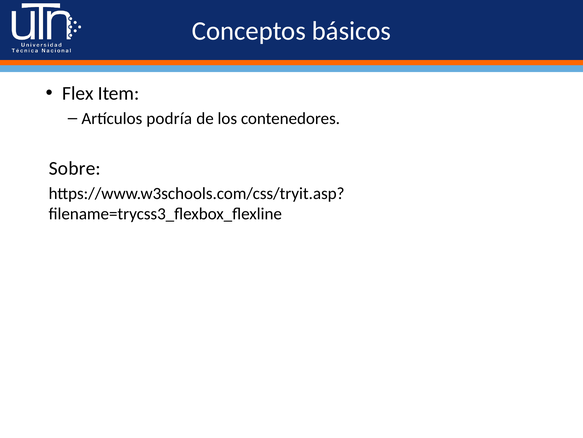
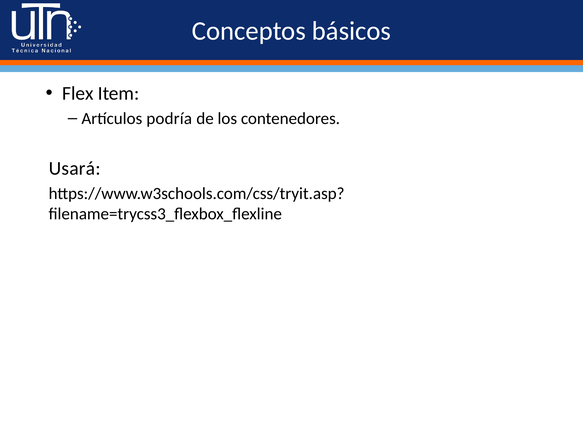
Sobre: Sobre -> Usará
